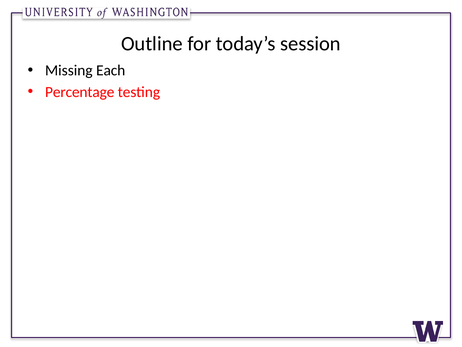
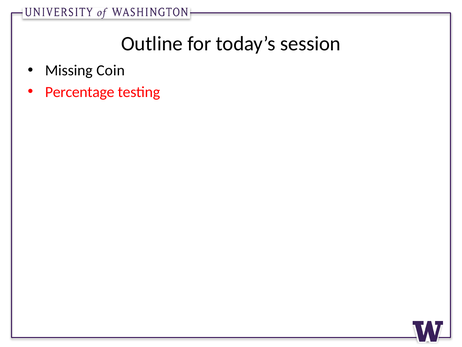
Each: Each -> Coin
